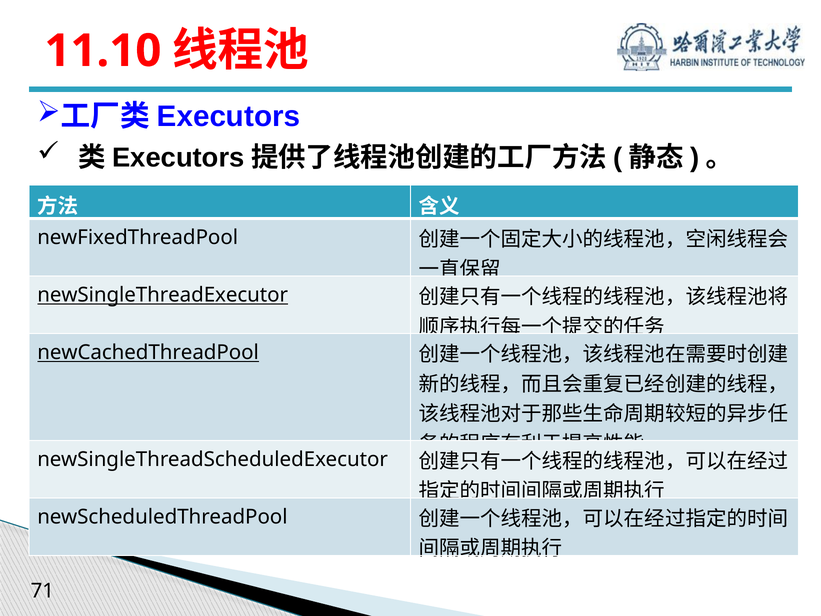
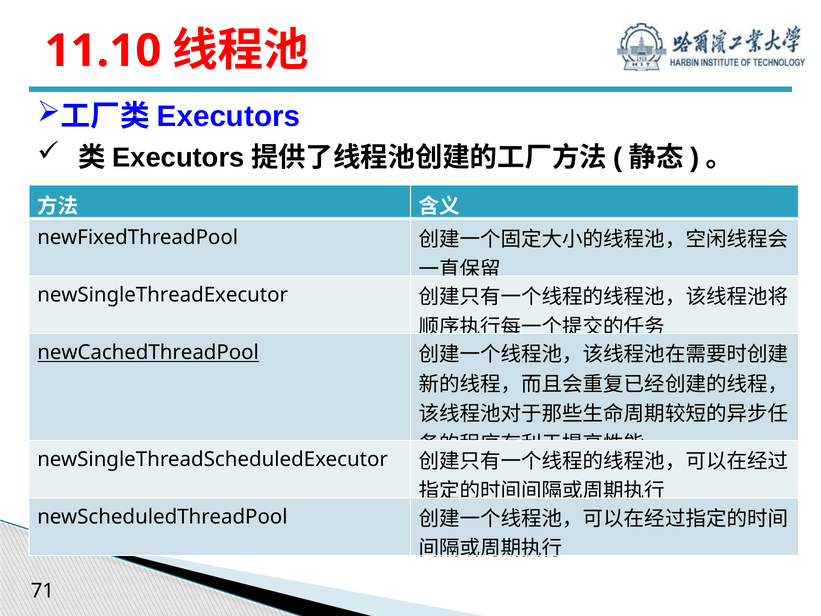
newSingleThreadExecutor underline: present -> none
